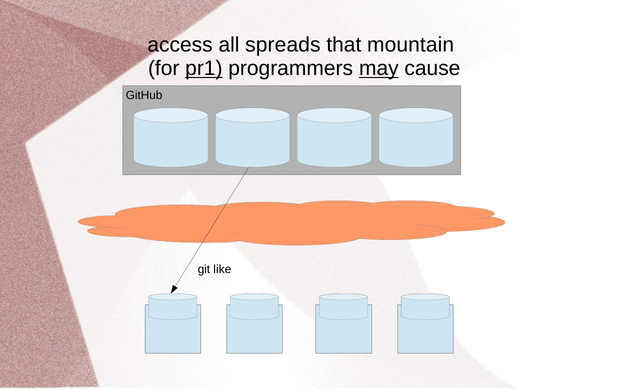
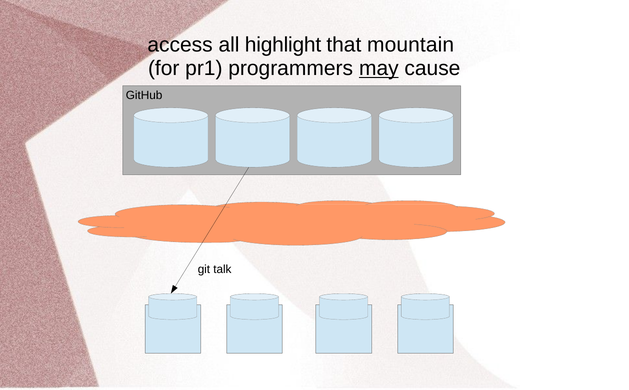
spreads: spreads -> highlight
pr1 underline: present -> none
like: like -> talk
